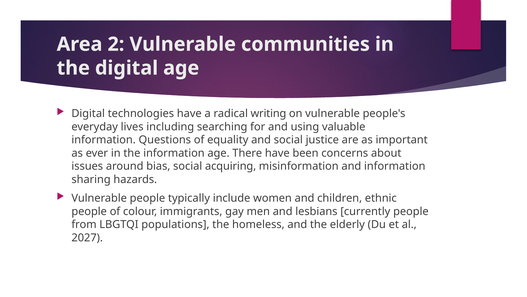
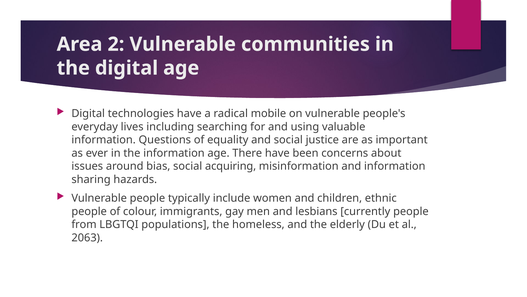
writing: writing -> mobile
2027: 2027 -> 2063
